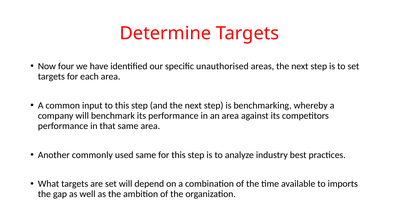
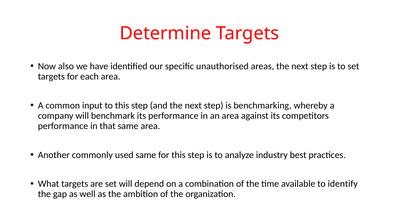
four: four -> also
imports: imports -> identify
